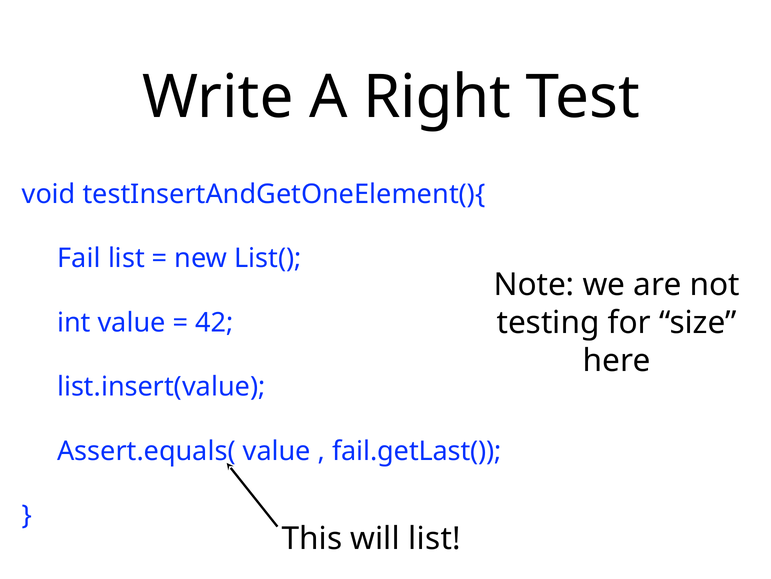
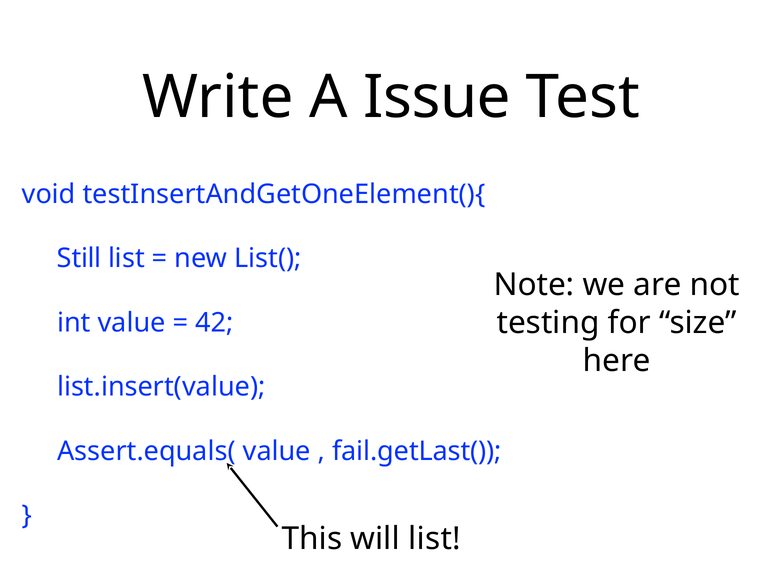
Right: Right -> Issue
Fail: Fail -> Still
